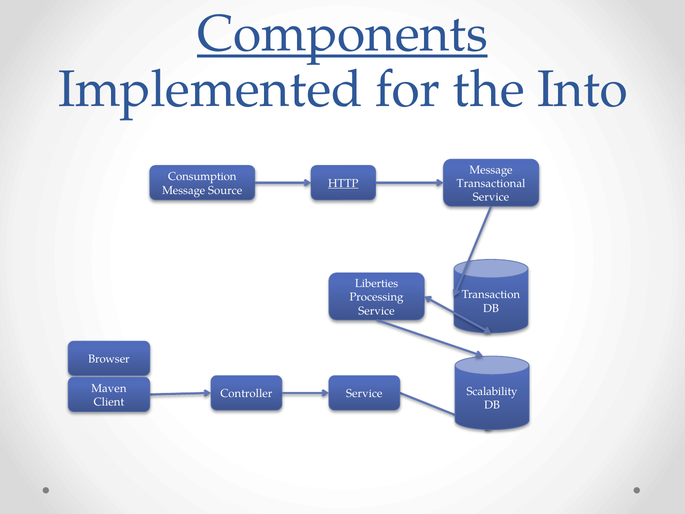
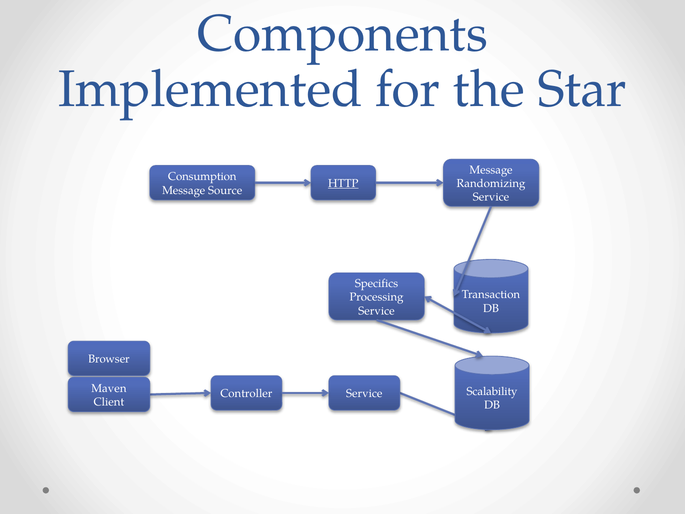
Components underline: present -> none
Into: Into -> Star
Transactional: Transactional -> Randomizing
Liberties: Liberties -> Specifics
